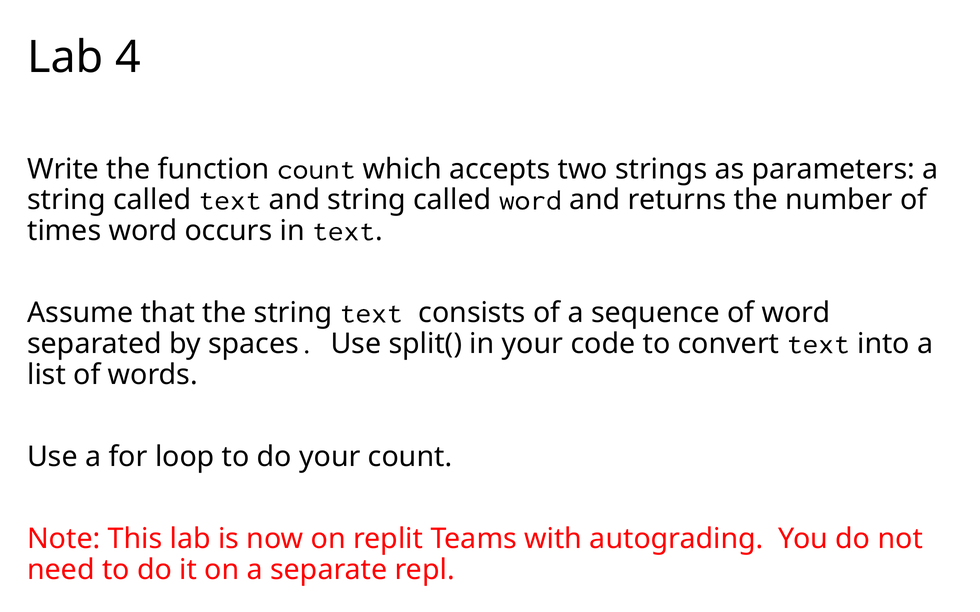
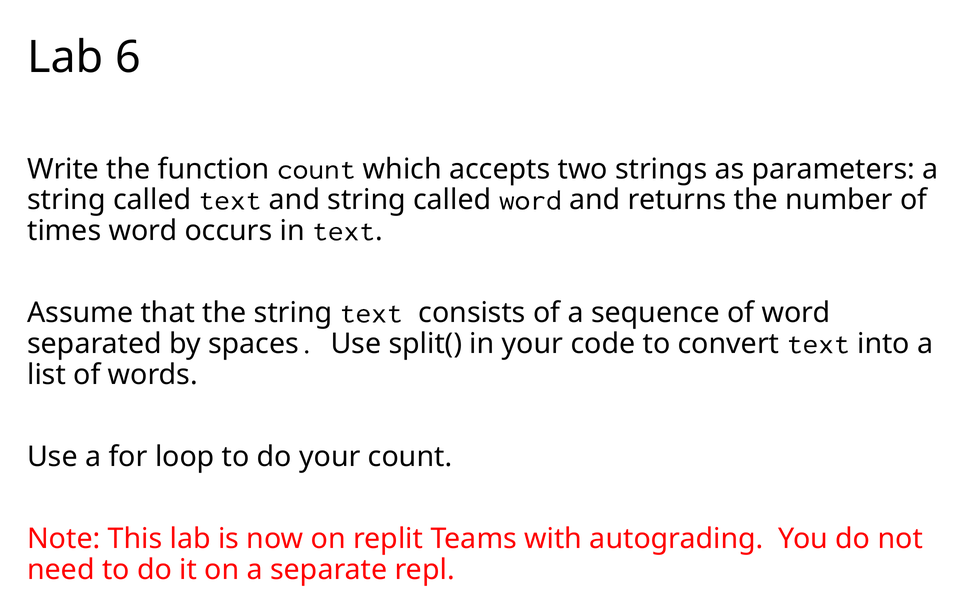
4: 4 -> 6
